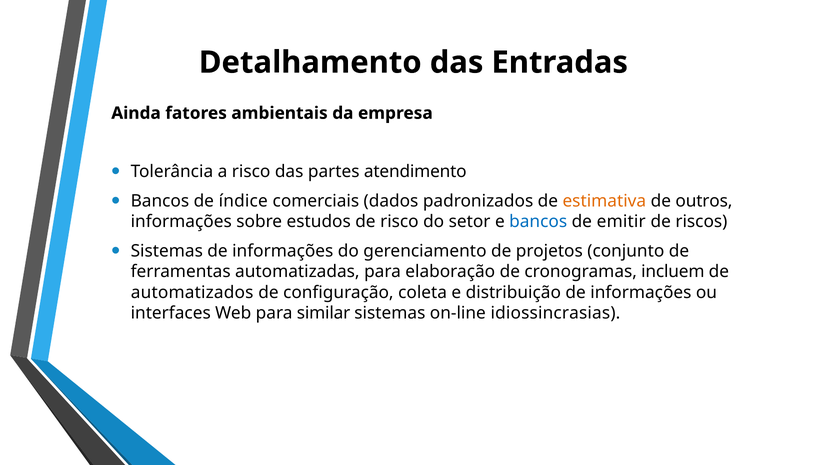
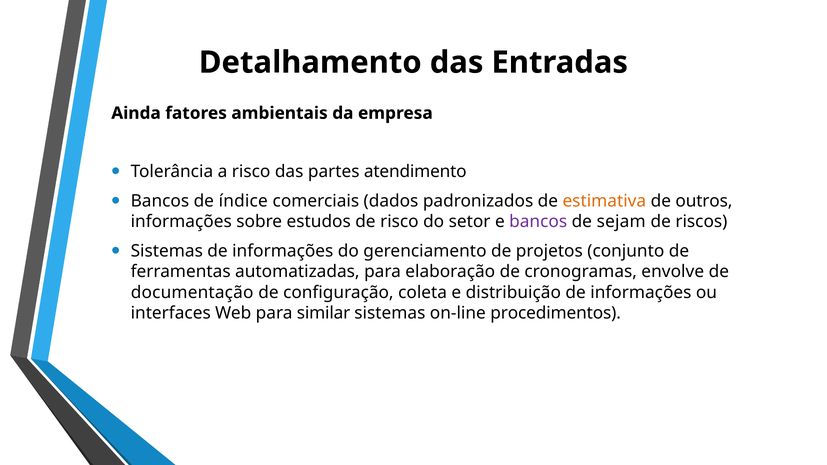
bancos at (538, 222) colour: blue -> purple
emitir: emitir -> sejam
incluem: incluem -> envolve
automatizados: automatizados -> documentação
idiossincrasias: idiossincrasias -> procedimentos
